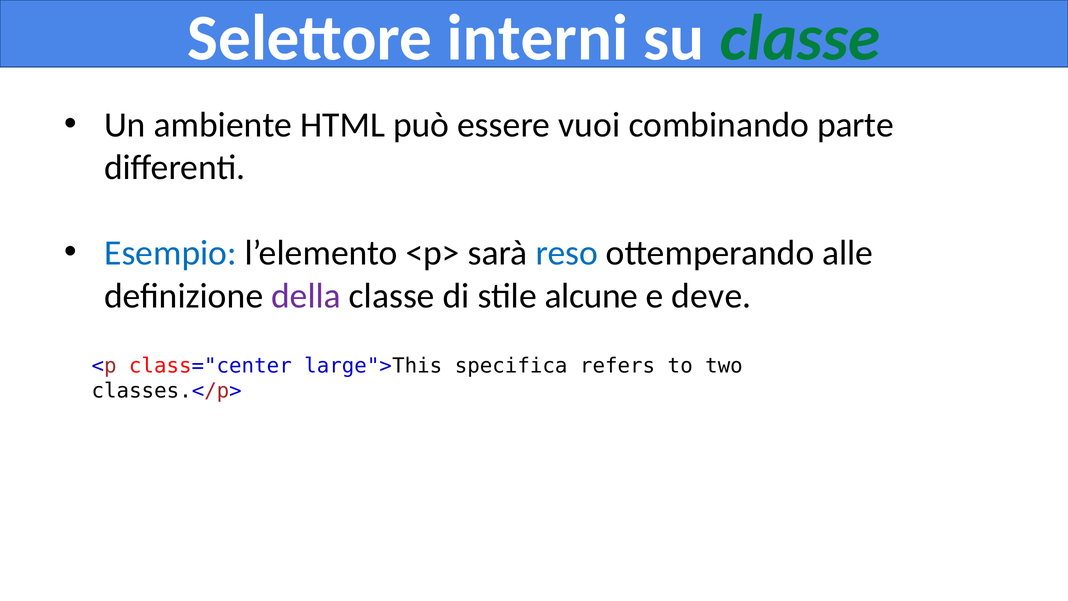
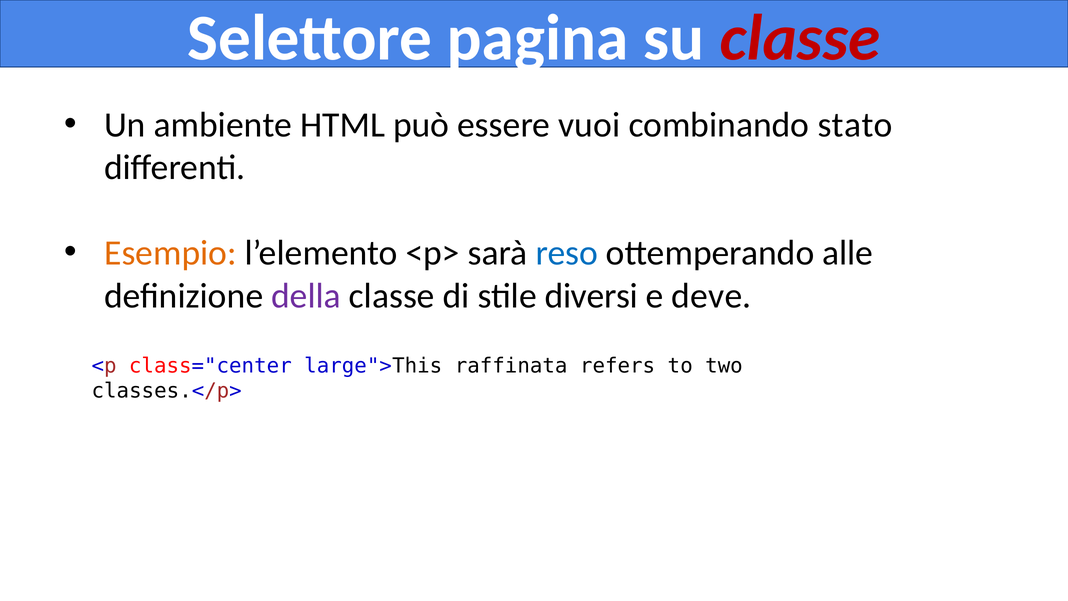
interni: interni -> pagina
classe at (800, 38) colour: green -> red
parte: parte -> stato
Esempio colour: blue -> orange
alcune: alcune -> diversi
specifica: specifica -> raffinata
